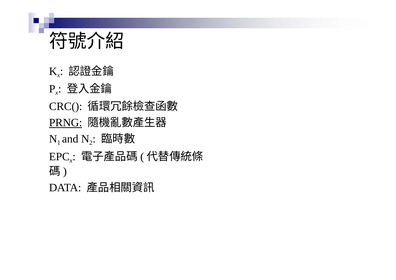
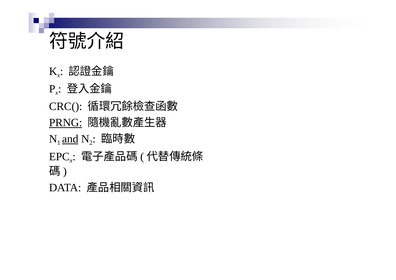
and underline: none -> present
